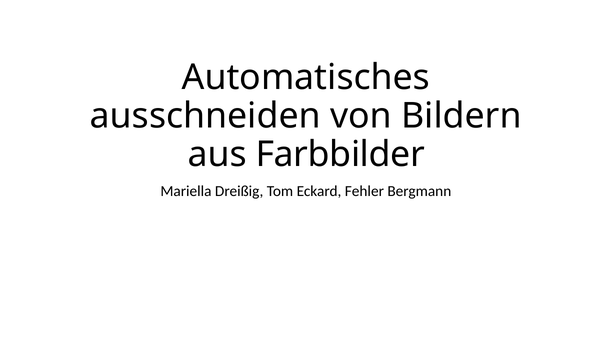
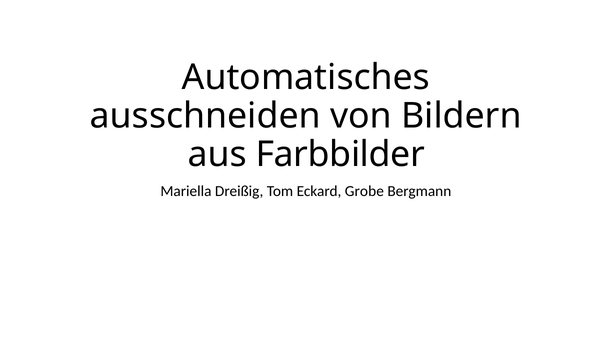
Fehler: Fehler -> Grobe
